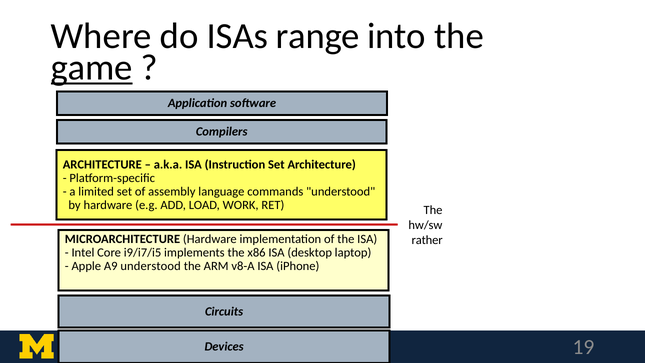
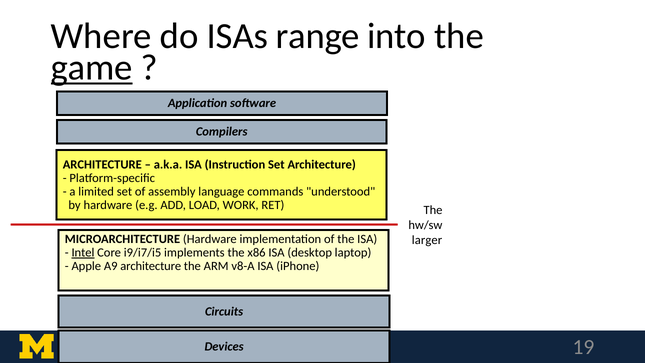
rather: rather -> larger
Intel underline: none -> present
A9 understood: understood -> architecture
